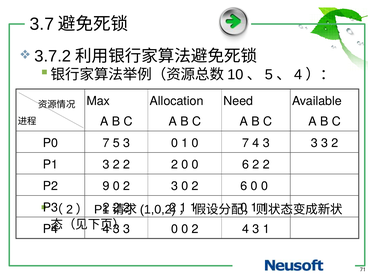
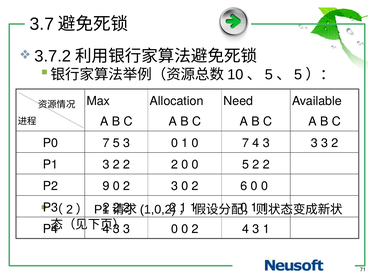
4 at (298, 75): 4 -> 5
0 6: 6 -> 5
